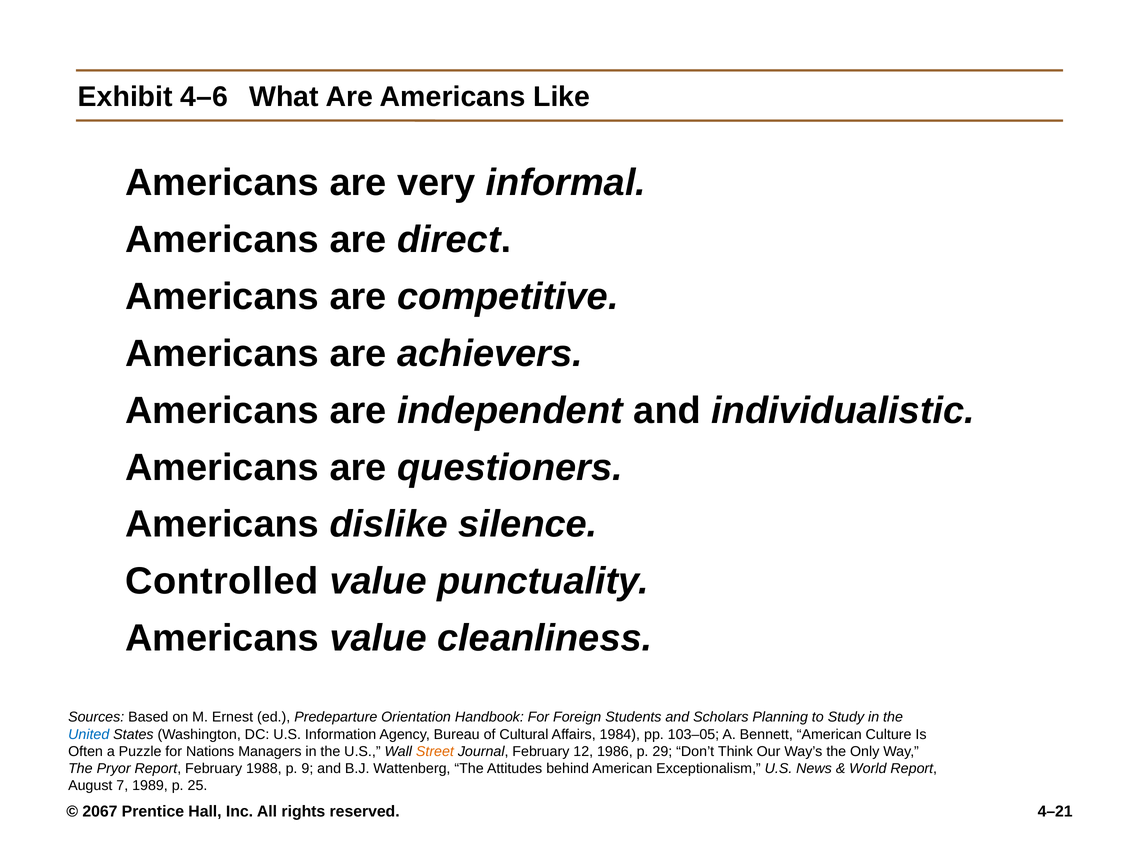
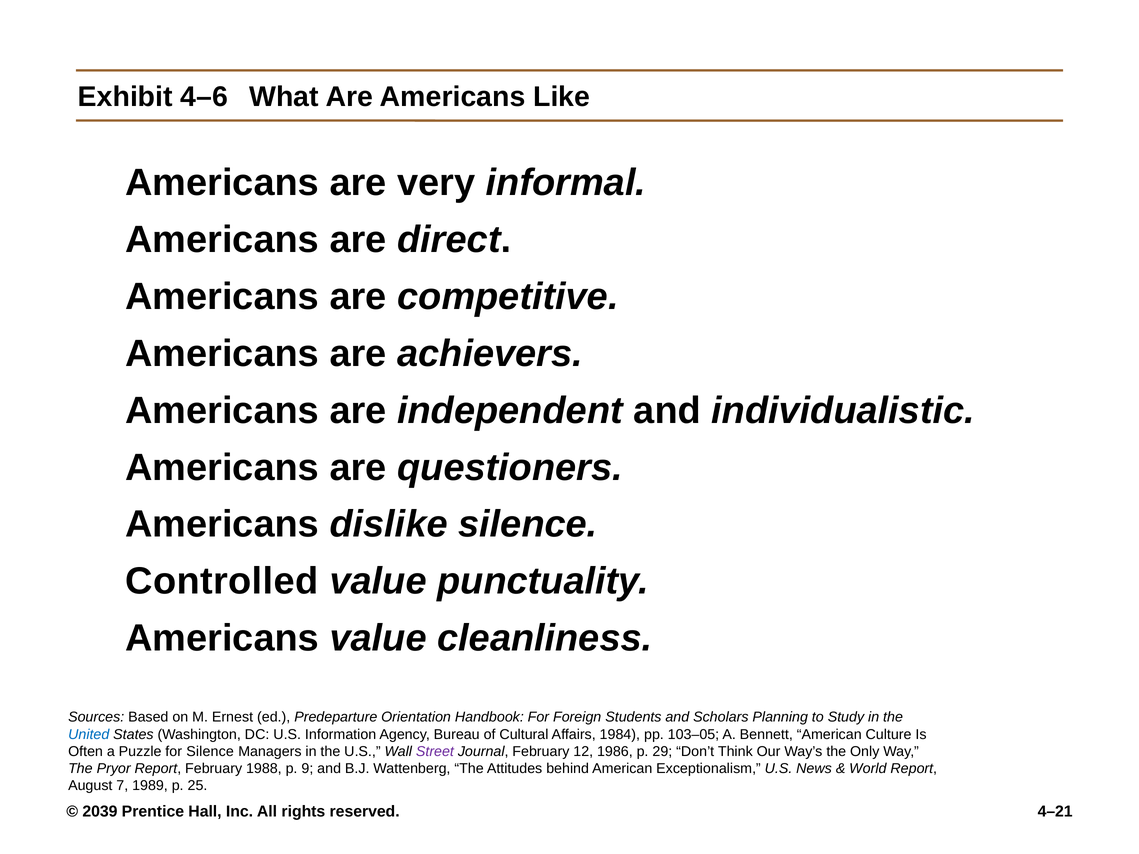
for Nations: Nations -> Silence
Street colour: orange -> purple
2067: 2067 -> 2039
